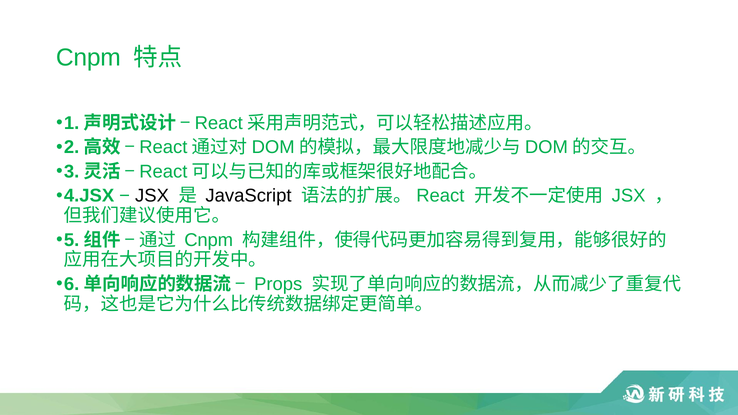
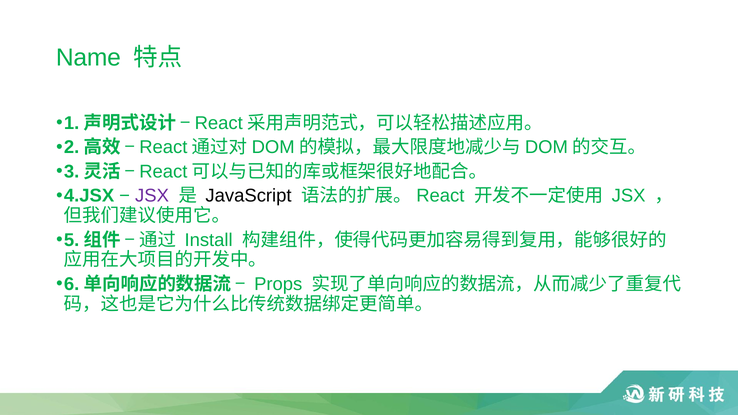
Cnpm at (88, 58): Cnpm -> Name
JSX at (152, 196) colour: black -> purple
Cnpm at (209, 240): Cnpm -> Install
